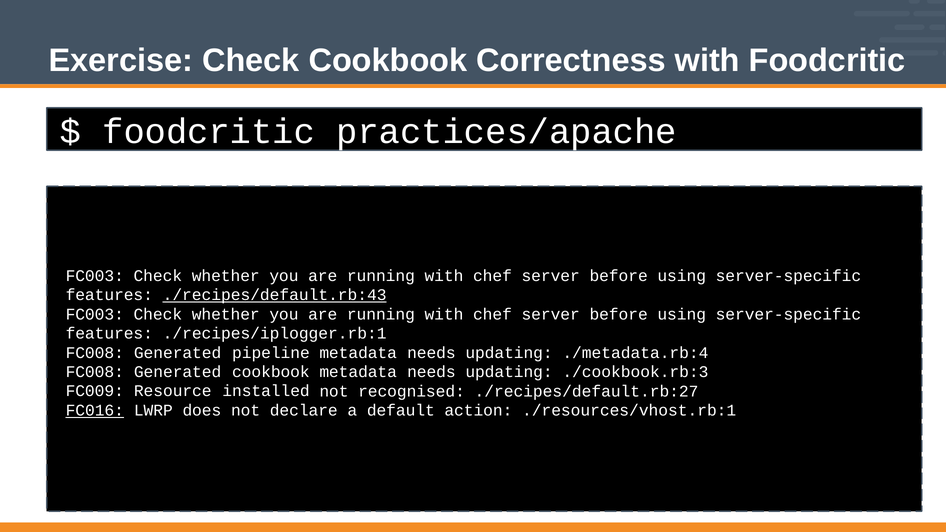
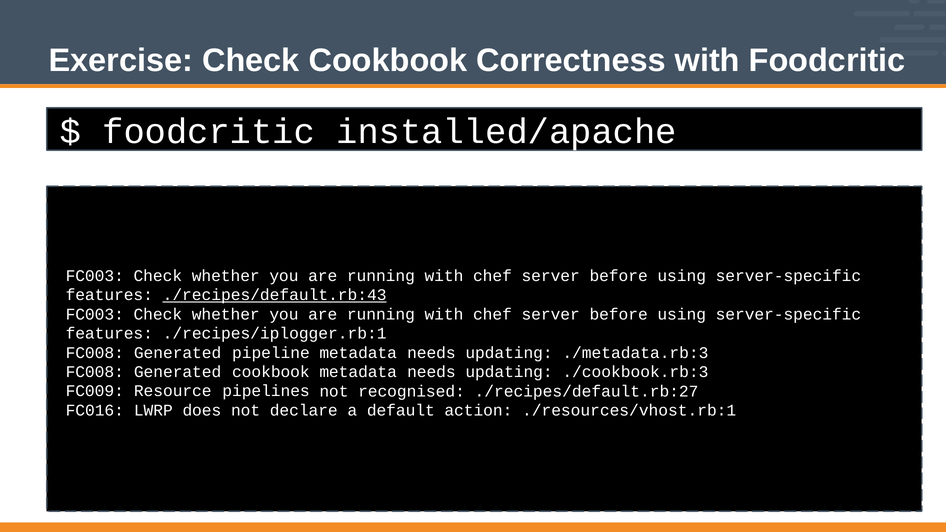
practices/apache: practices/apache -> installed/apache
./metadata.rb:4: ./metadata.rb:4 -> ./metadata.rb:3
installed: installed -> pipelines
FC016 underline: present -> none
